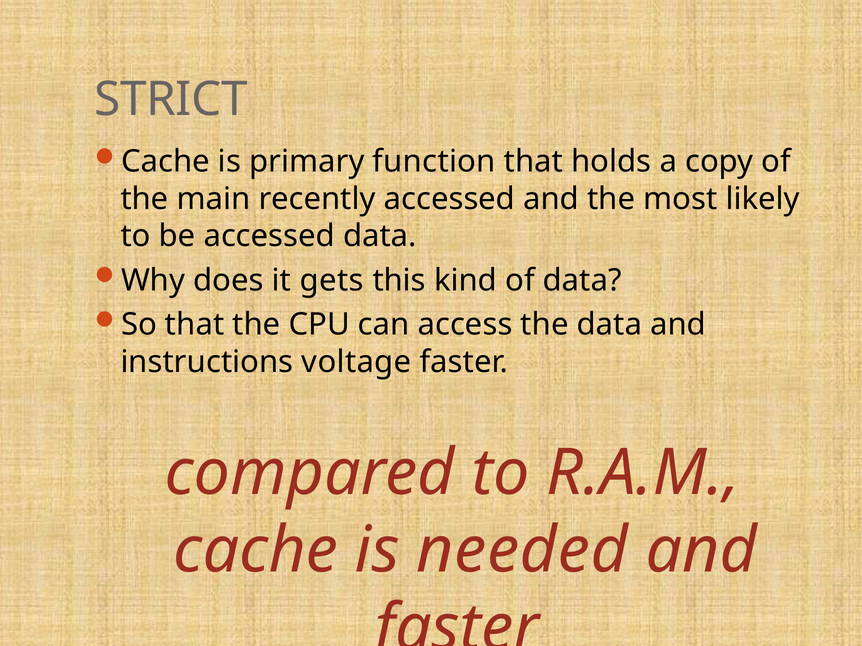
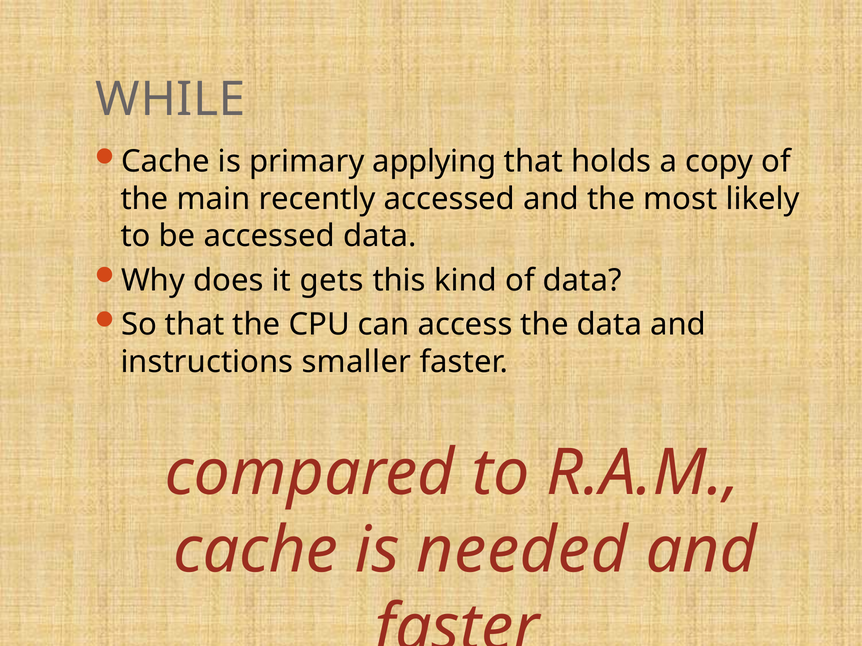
STRICT: STRICT -> WHILE
function: function -> applying
voltage: voltage -> smaller
